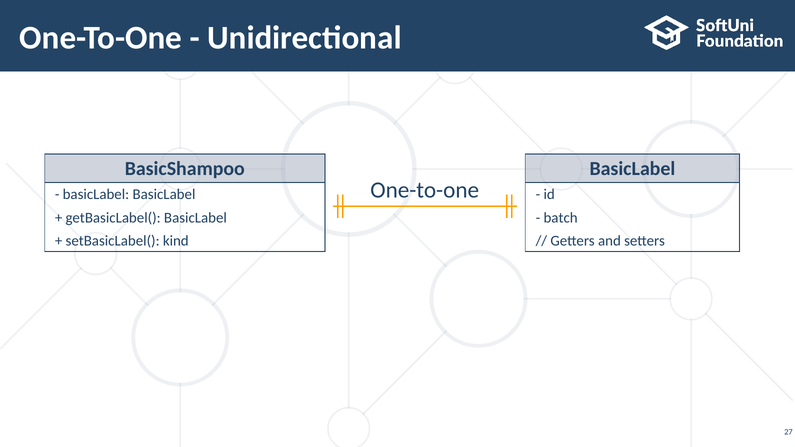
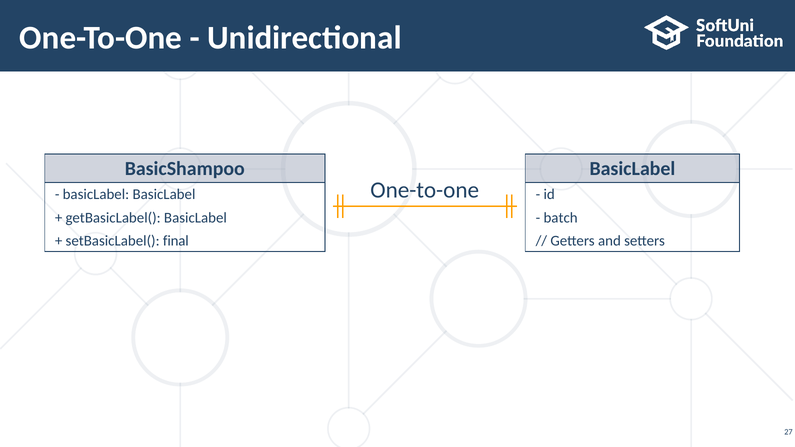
kind: kind -> final
